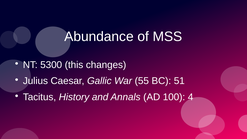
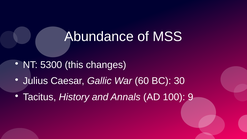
55: 55 -> 60
51: 51 -> 30
4: 4 -> 9
